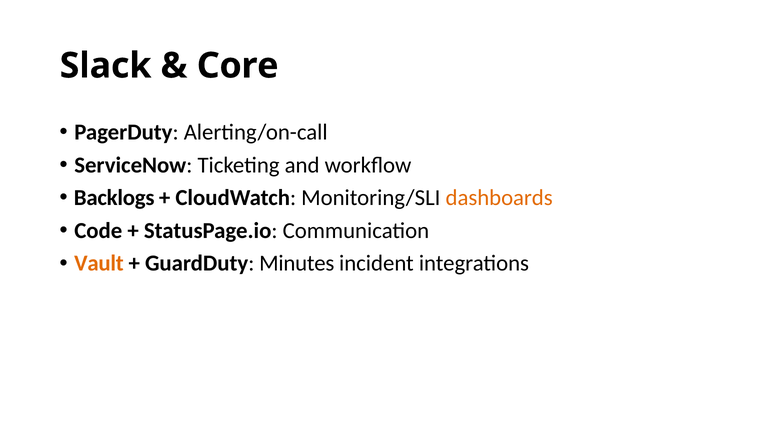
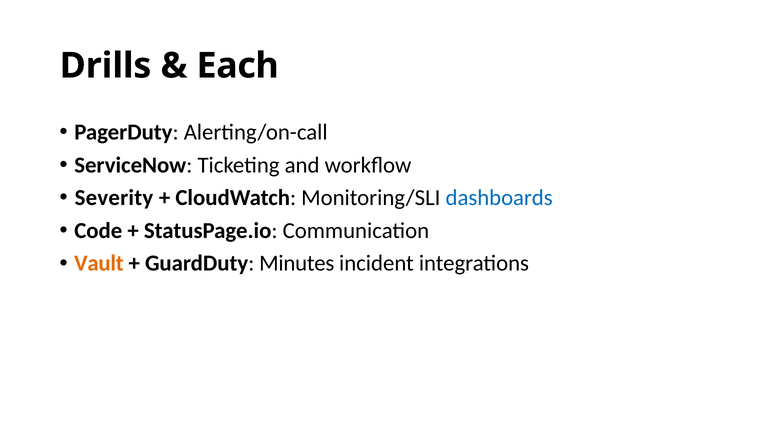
Slack: Slack -> Drills
Core: Core -> Each
Backlogs: Backlogs -> Severity
dashboards colour: orange -> blue
